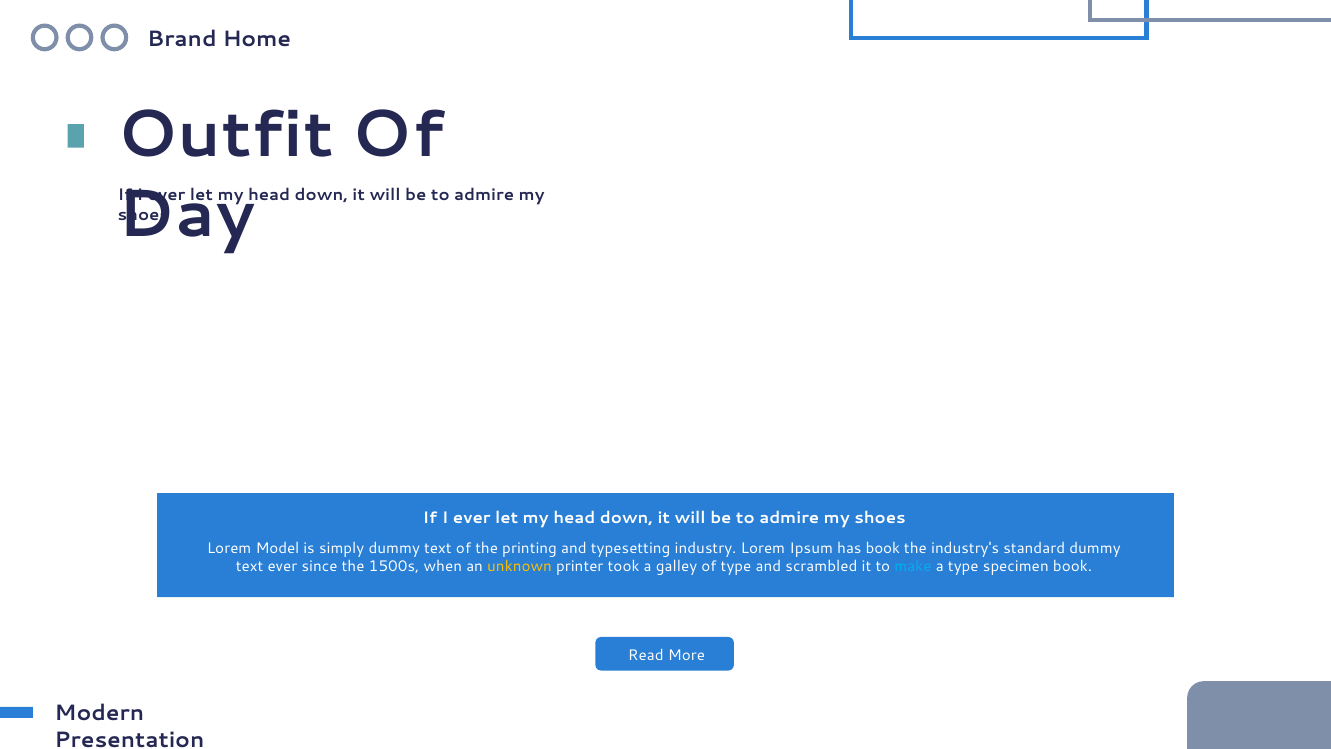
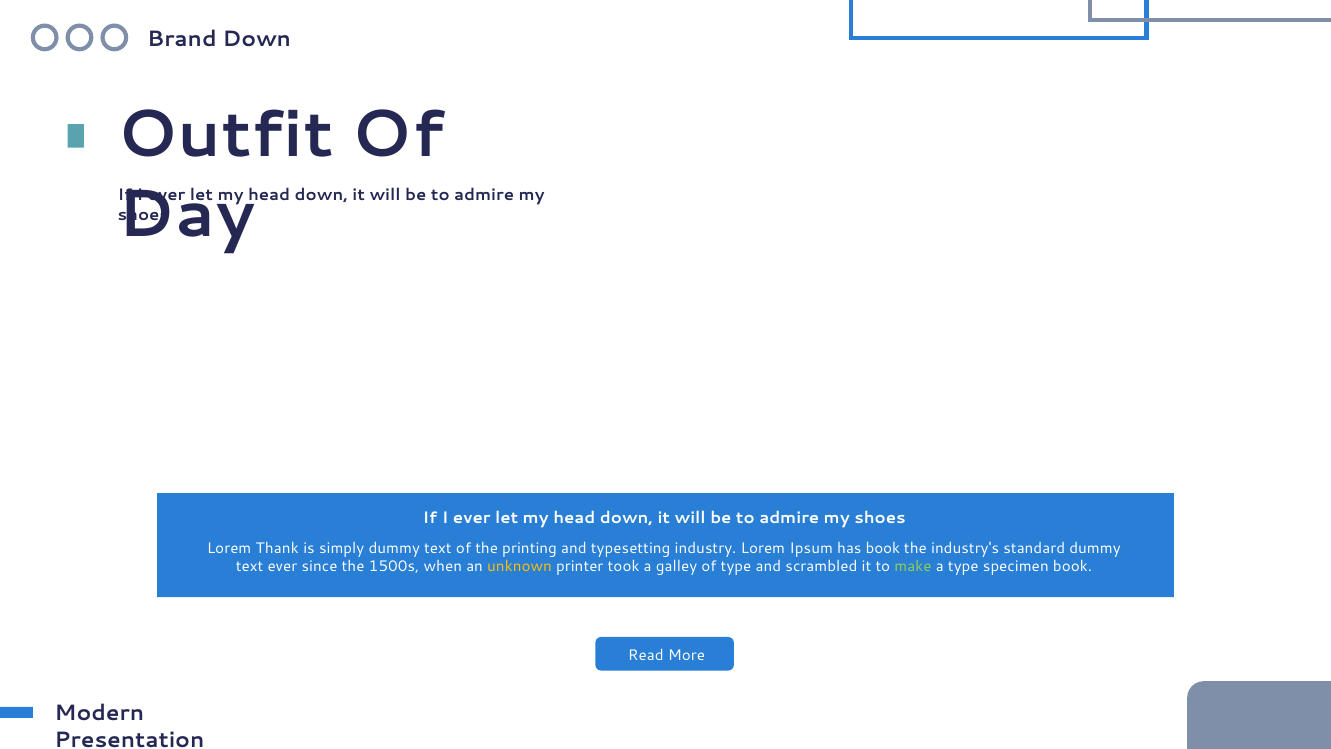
Brand Home: Home -> Down
Model: Model -> Thank
make colour: light blue -> light green
